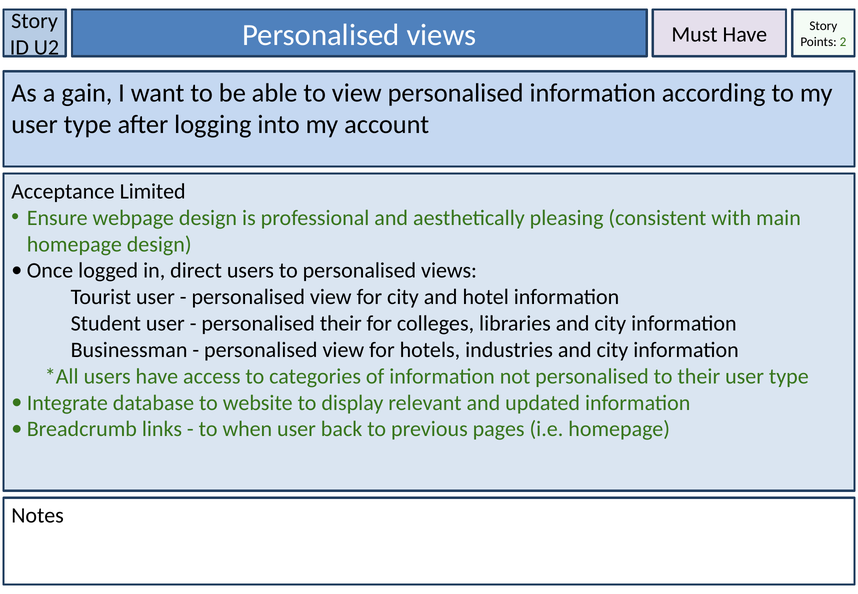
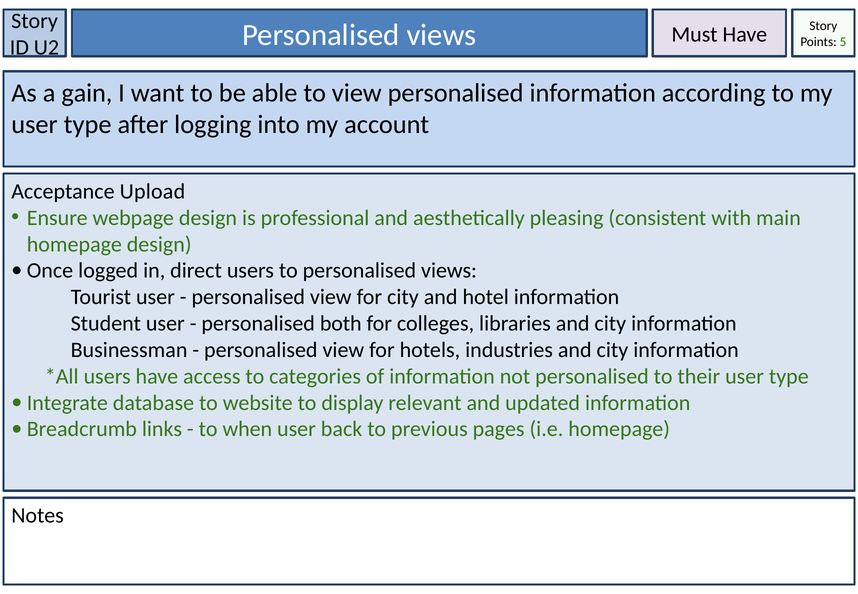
2: 2 -> 5
Limited: Limited -> Upload
personalised their: their -> both
